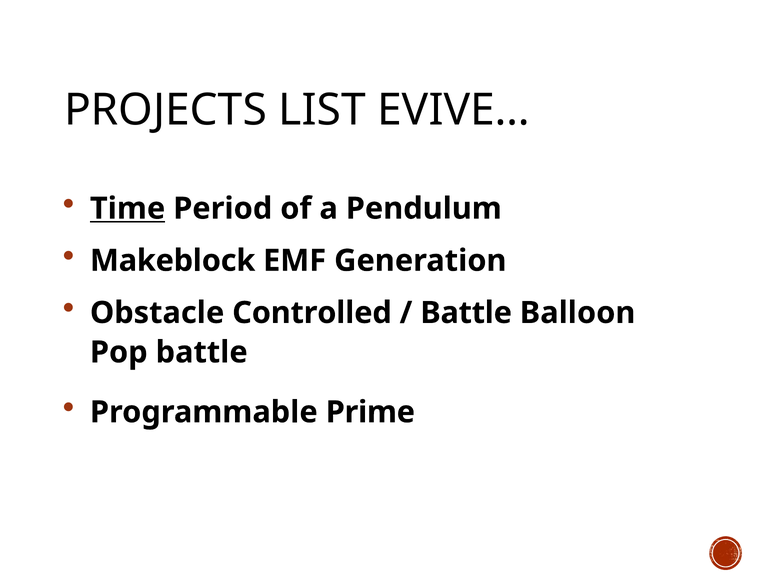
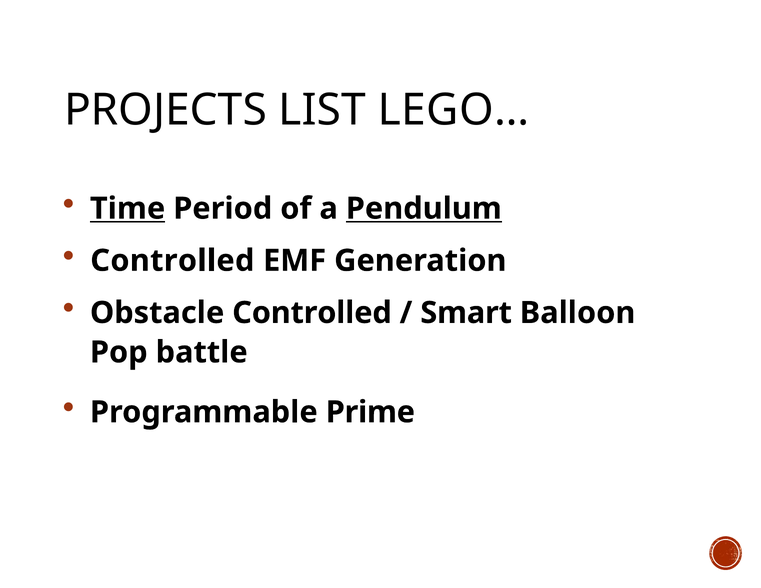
EVIVE…: EVIVE… -> LEGO…
Pendulum underline: none -> present
Makeblock at (173, 261): Makeblock -> Controlled
Battle at (466, 313): Battle -> Smart
